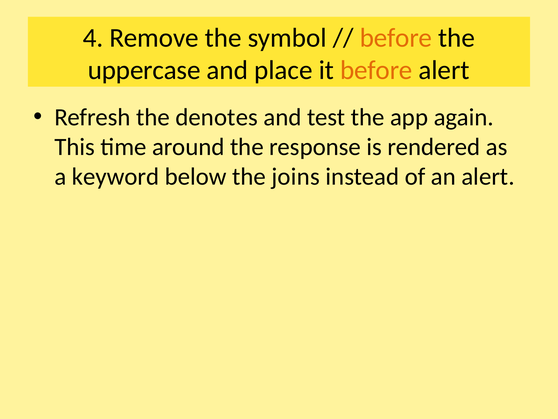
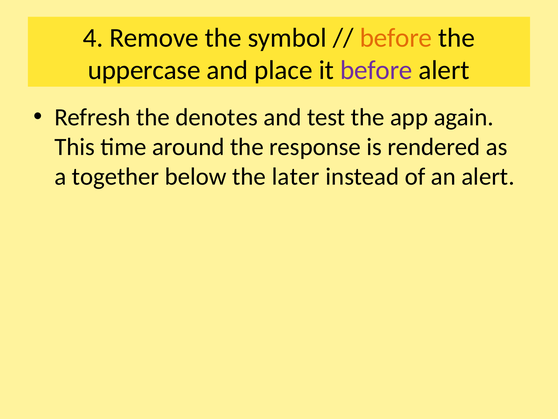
before at (376, 70) colour: orange -> purple
keyword: keyword -> together
joins: joins -> later
